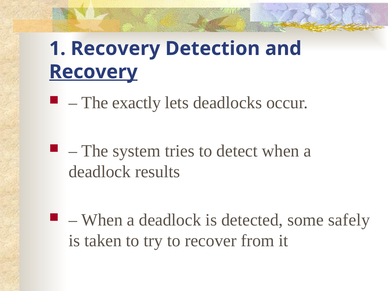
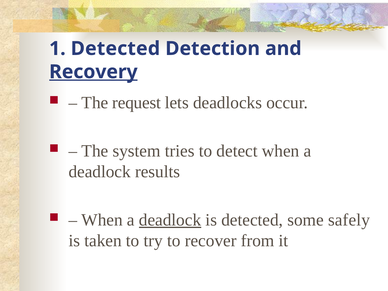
1 Recovery: Recovery -> Detected
exactly: exactly -> request
deadlock at (170, 220) underline: none -> present
